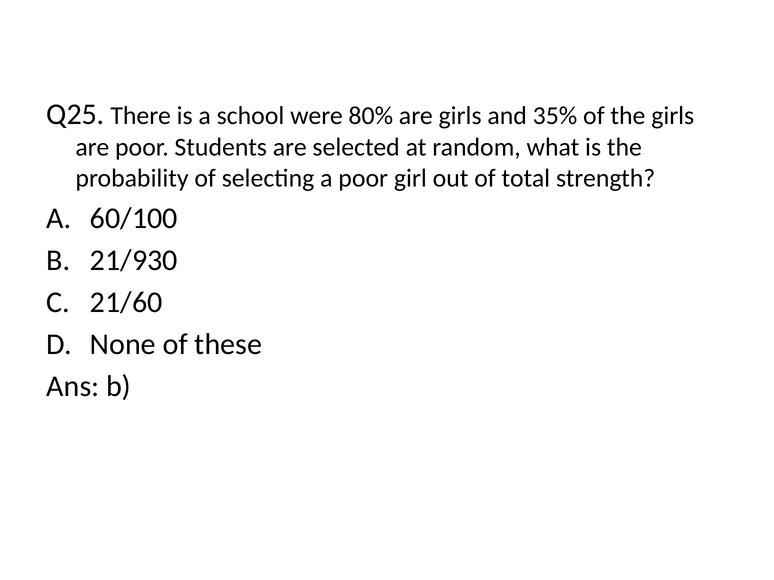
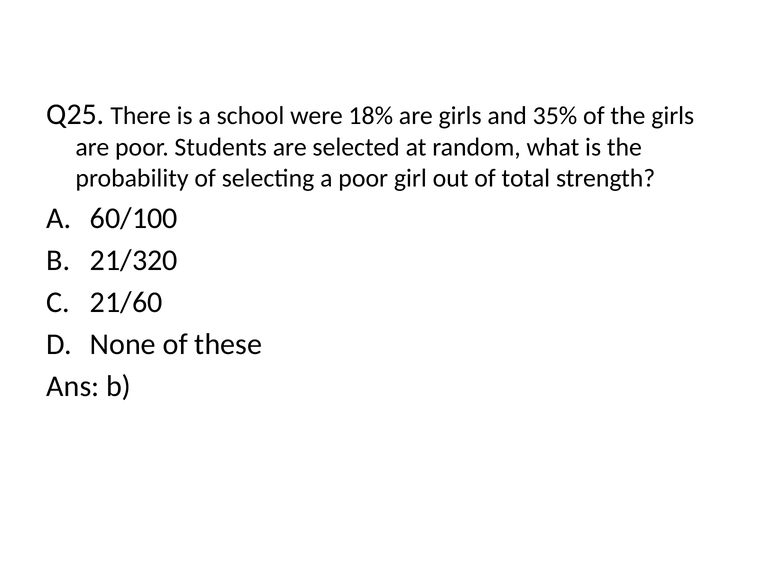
80%: 80% -> 18%
21/930: 21/930 -> 21/320
